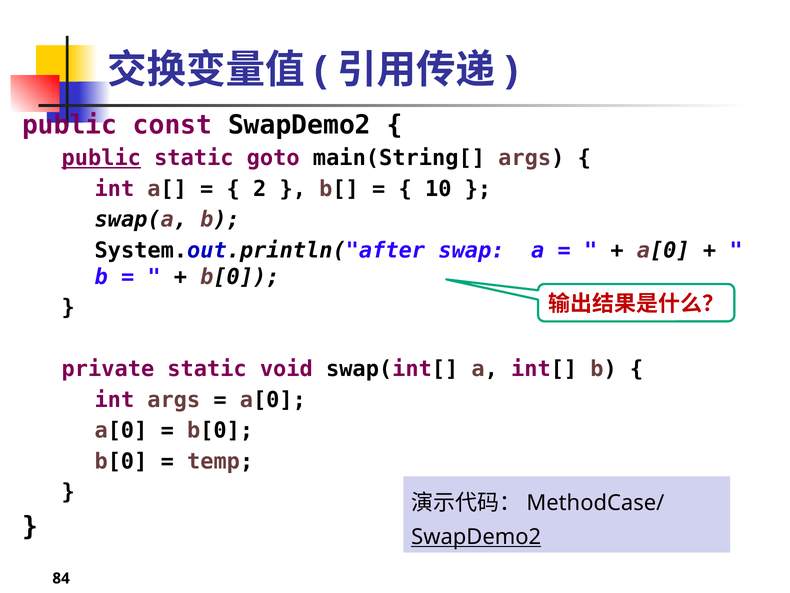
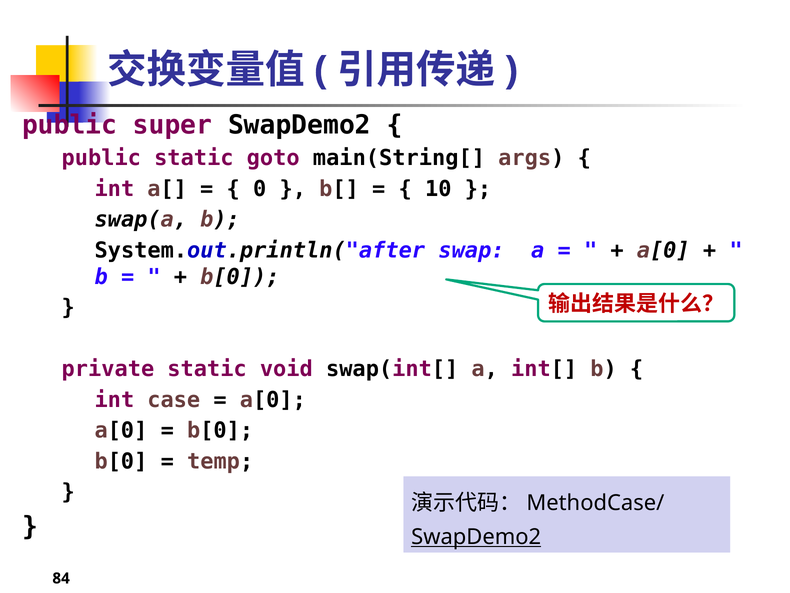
const: const -> super
public at (101, 158) underline: present -> none
2: 2 -> 0
int args: args -> case
